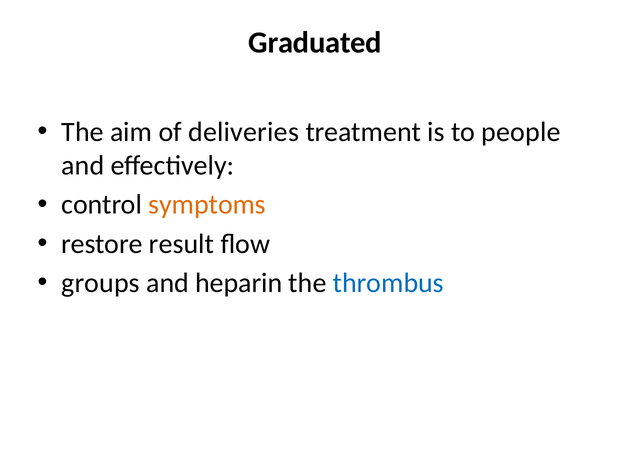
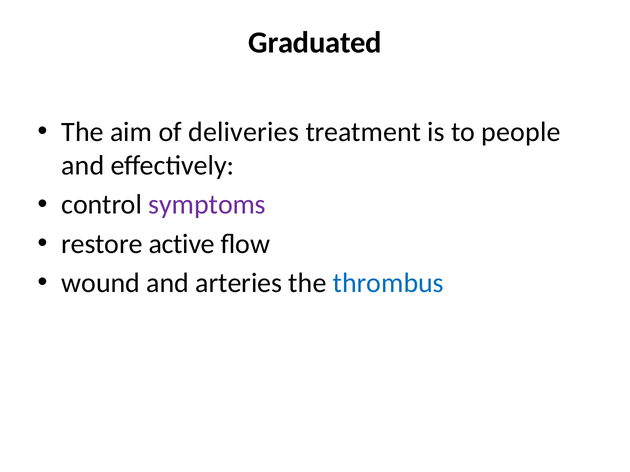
symptoms colour: orange -> purple
result: result -> active
groups: groups -> wound
heparin: heparin -> arteries
